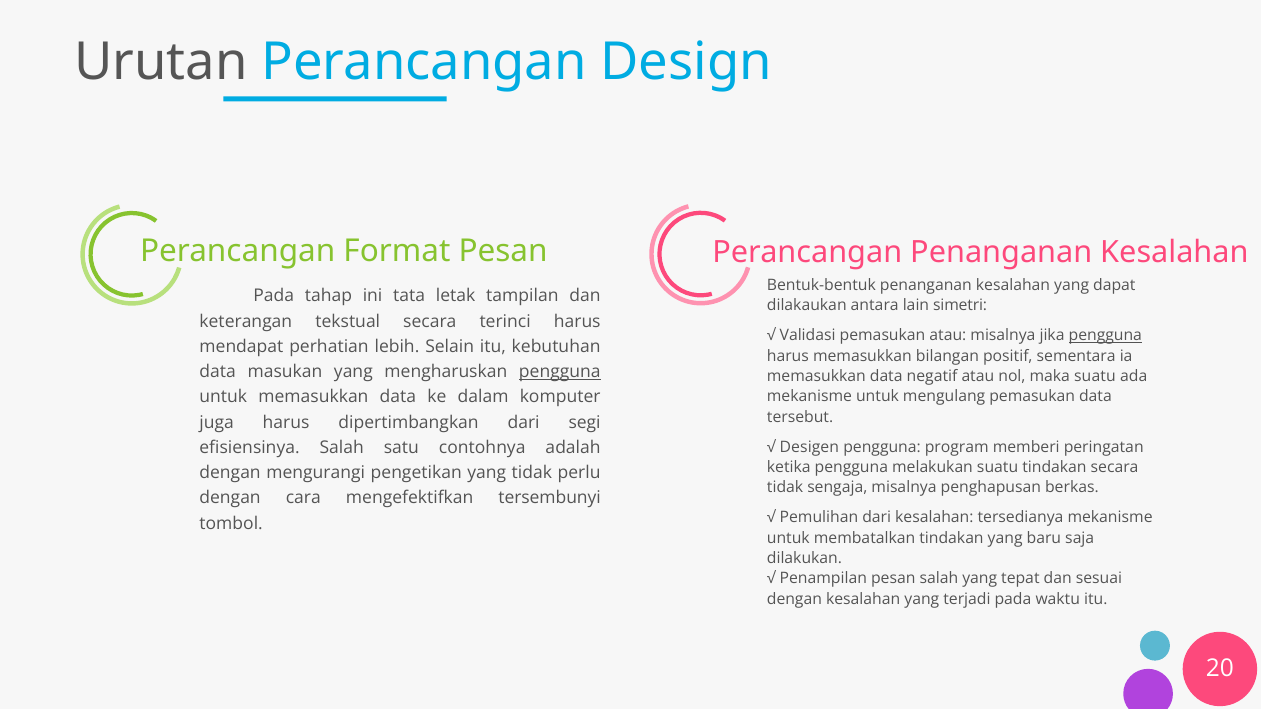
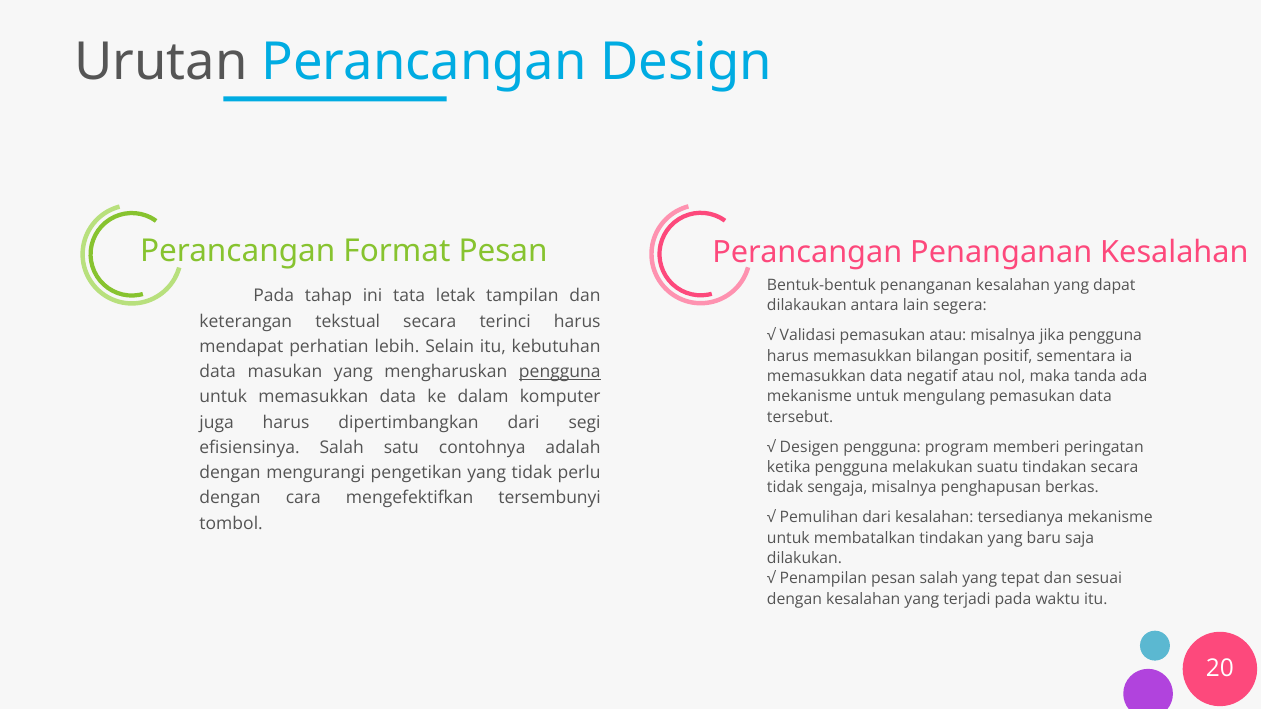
simetri: simetri -> segera
pengguna at (1105, 336) underline: present -> none
maka suatu: suatu -> tanda
